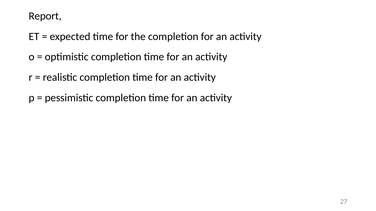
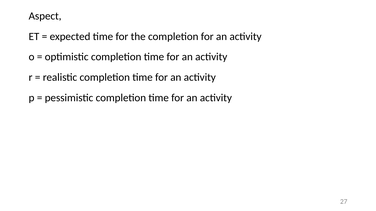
Report: Report -> Aspect
